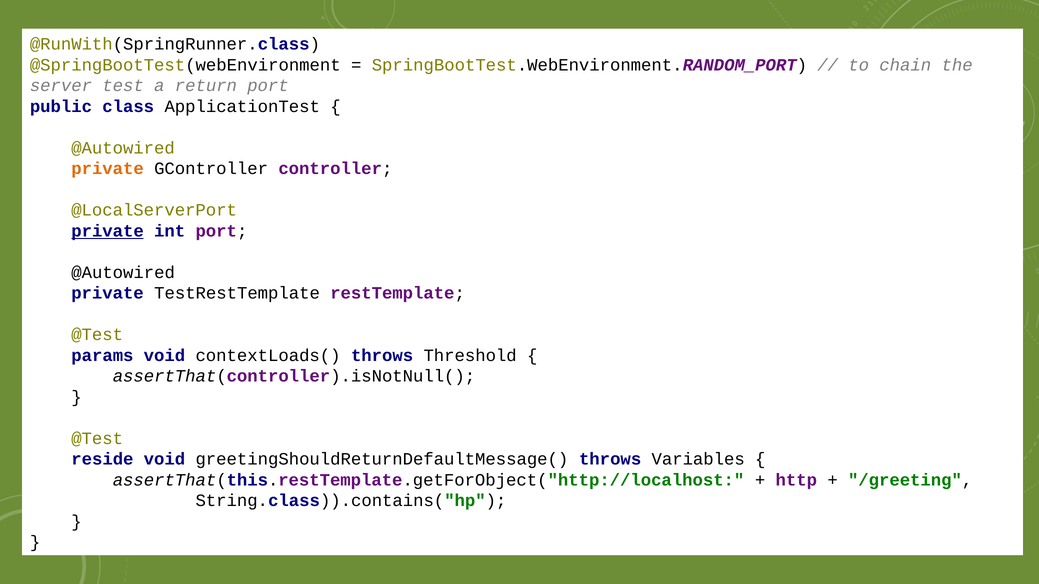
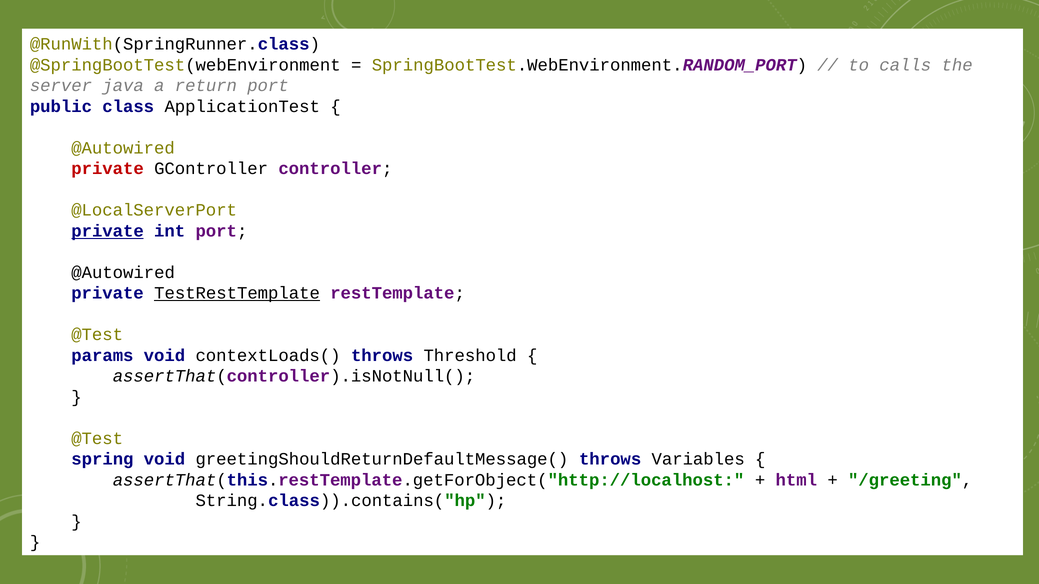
chain: chain -> calls
test: test -> java
private at (108, 169) colour: orange -> red
TestRestTemplate underline: none -> present
reside: reside -> spring
http: http -> html
